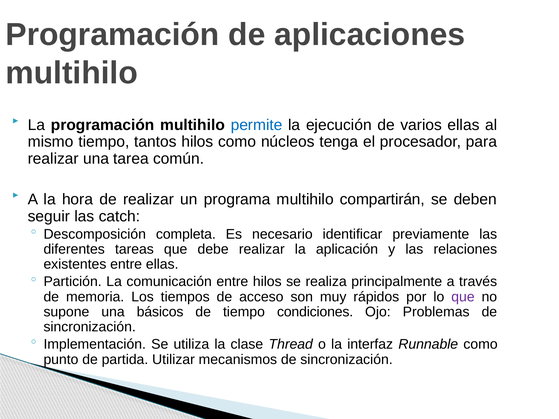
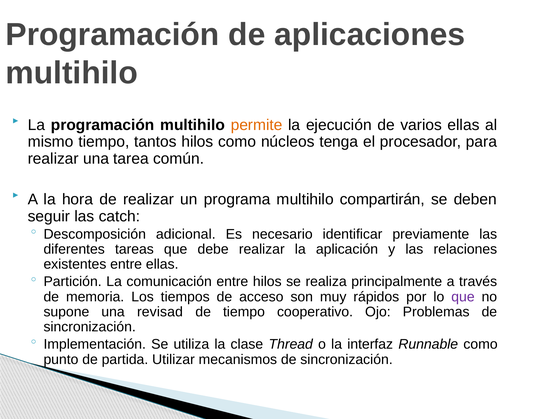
permite colour: blue -> orange
completa: completa -> adicional
básicos: básicos -> revisad
condiciones: condiciones -> cooperativo
